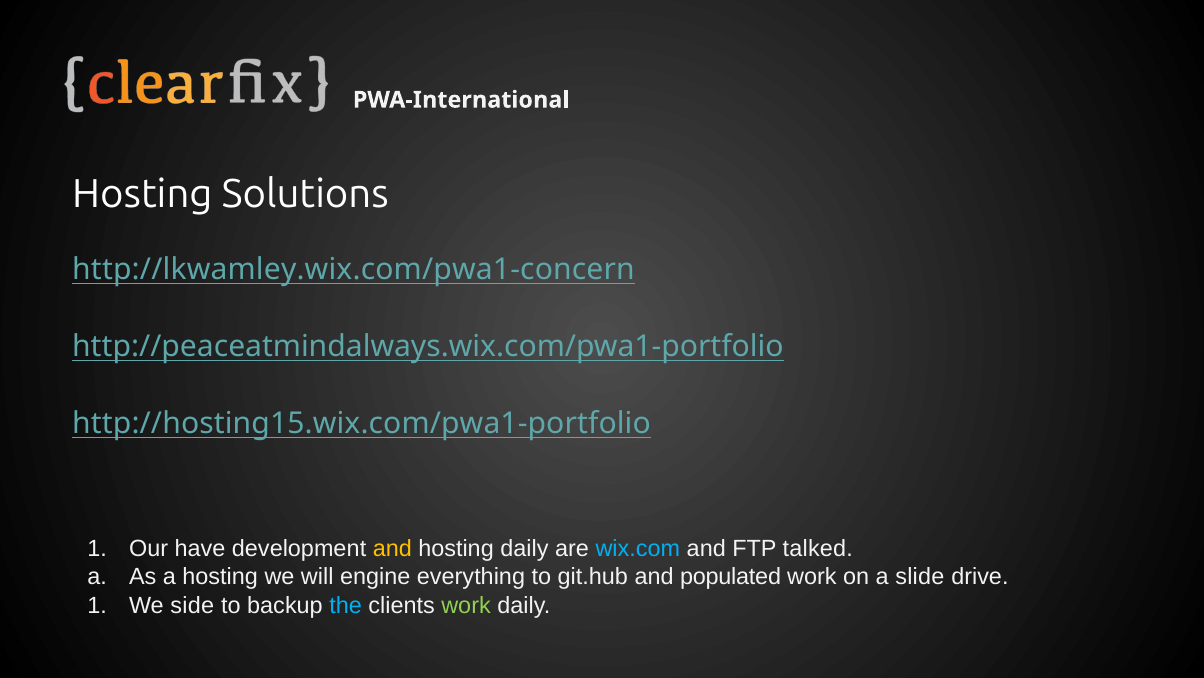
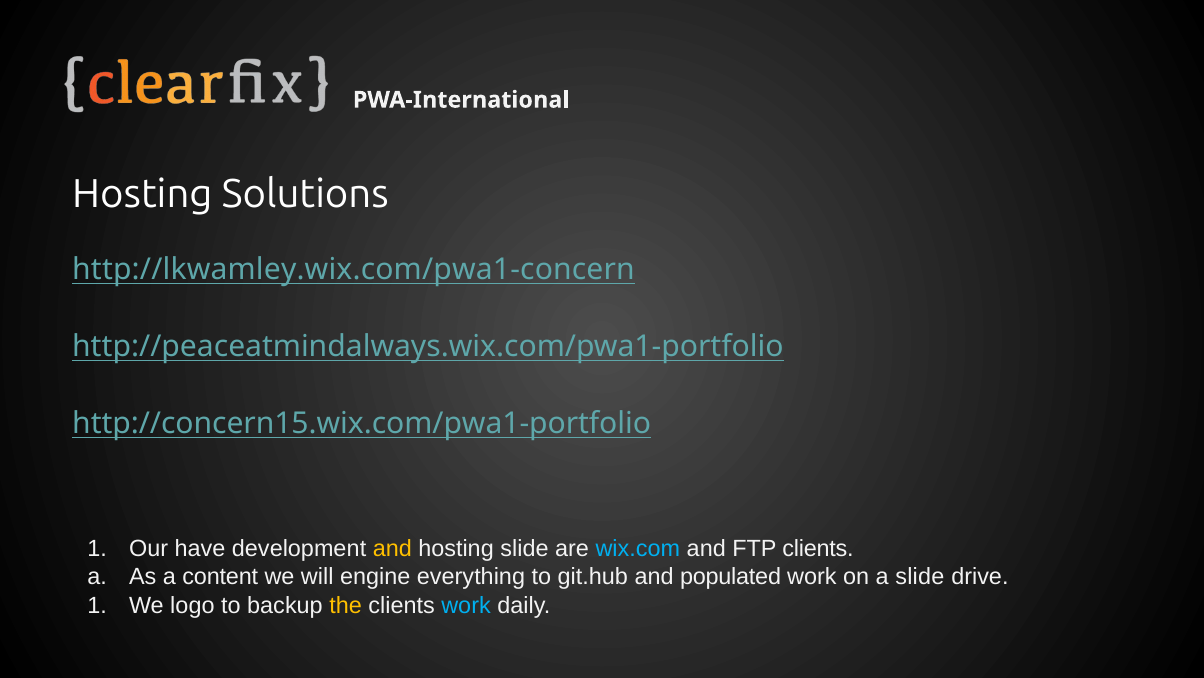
http://hosting15.wix.com/pwa1-portfolio: http://hosting15.wix.com/pwa1-portfolio -> http://concern15.wix.com/pwa1-portfolio
hosting daily: daily -> slide
FTP talked: talked -> clients
a hosting: hosting -> content
side: side -> logo
the colour: light blue -> yellow
work at (466, 605) colour: light green -> light blue
